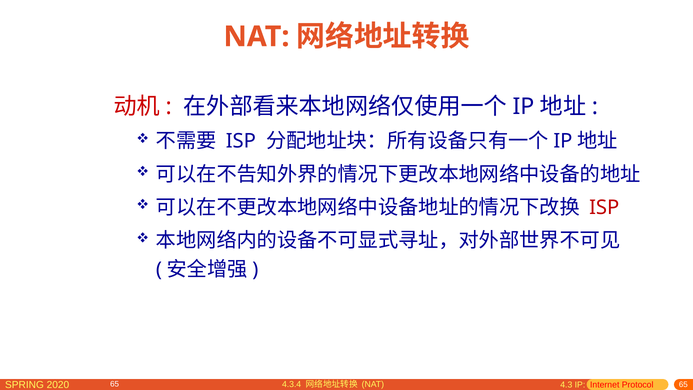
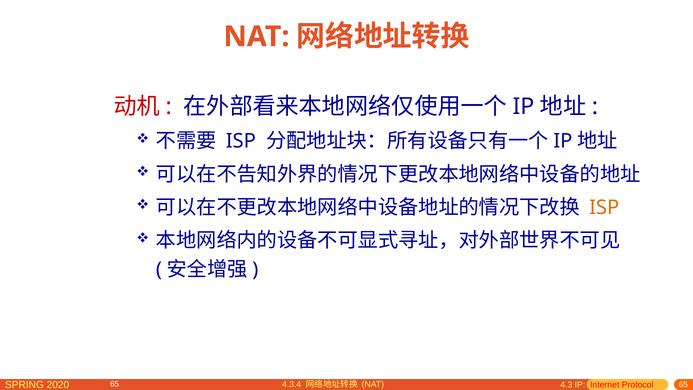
ISP at (604, 207) colour: red -> orange
